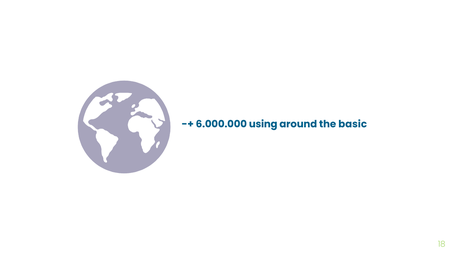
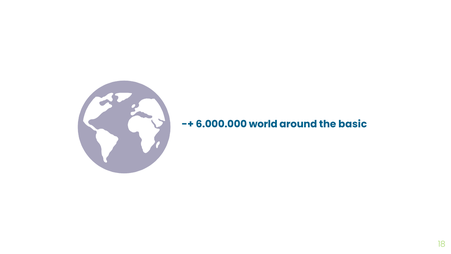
using: using -> world
